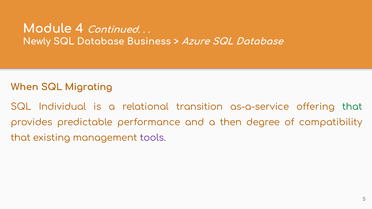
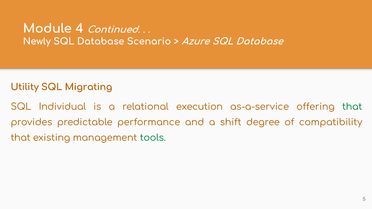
Business: Business -> Scenario
When: When -> Utility
transition: transition -> execution
then: then -> shift
tools colour: purple -> green
